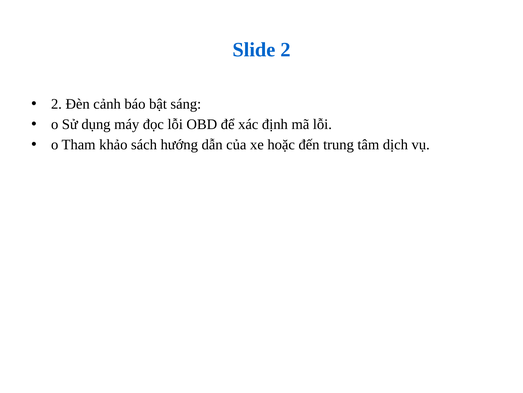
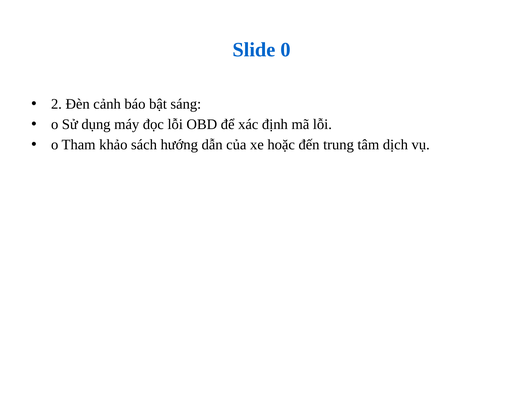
Slide 2: 2 -> 0
